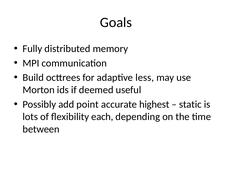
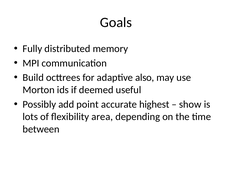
less: less -> also
static: static -> show
each: each -> area
